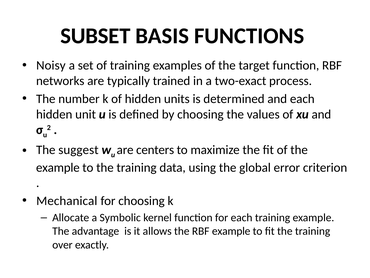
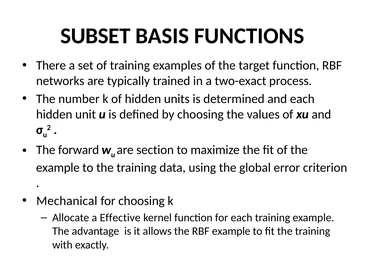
Noisy: Noisy -> There
suggest: suggest -> forward
centers: centers -> section
Symbolic: Symbolic -> Effective
over: over -> with
